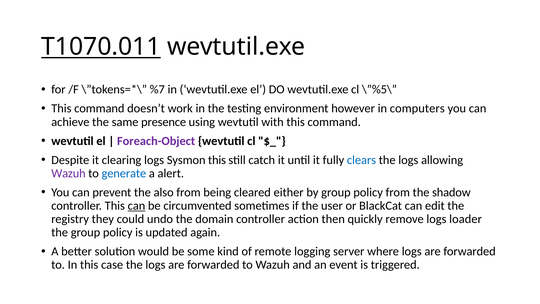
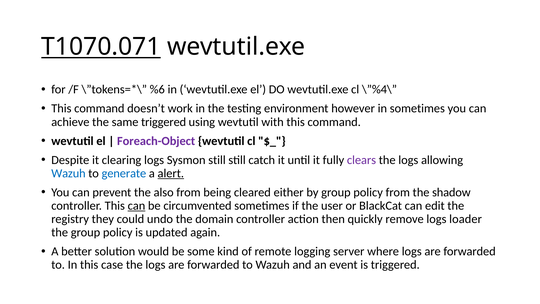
T1070.011: T1070.011 -> T1070.071
%7: %7 -> %6
\”%5\: \”%5\ -> \”%4\
in computers: computers -> sometimes
same presence: presence -> triggered
Sysmon this: this -> still
clears colour: blue -> purple
Wazuh at (68, 173) colour: purple -> blue
alert underline: none -> present
